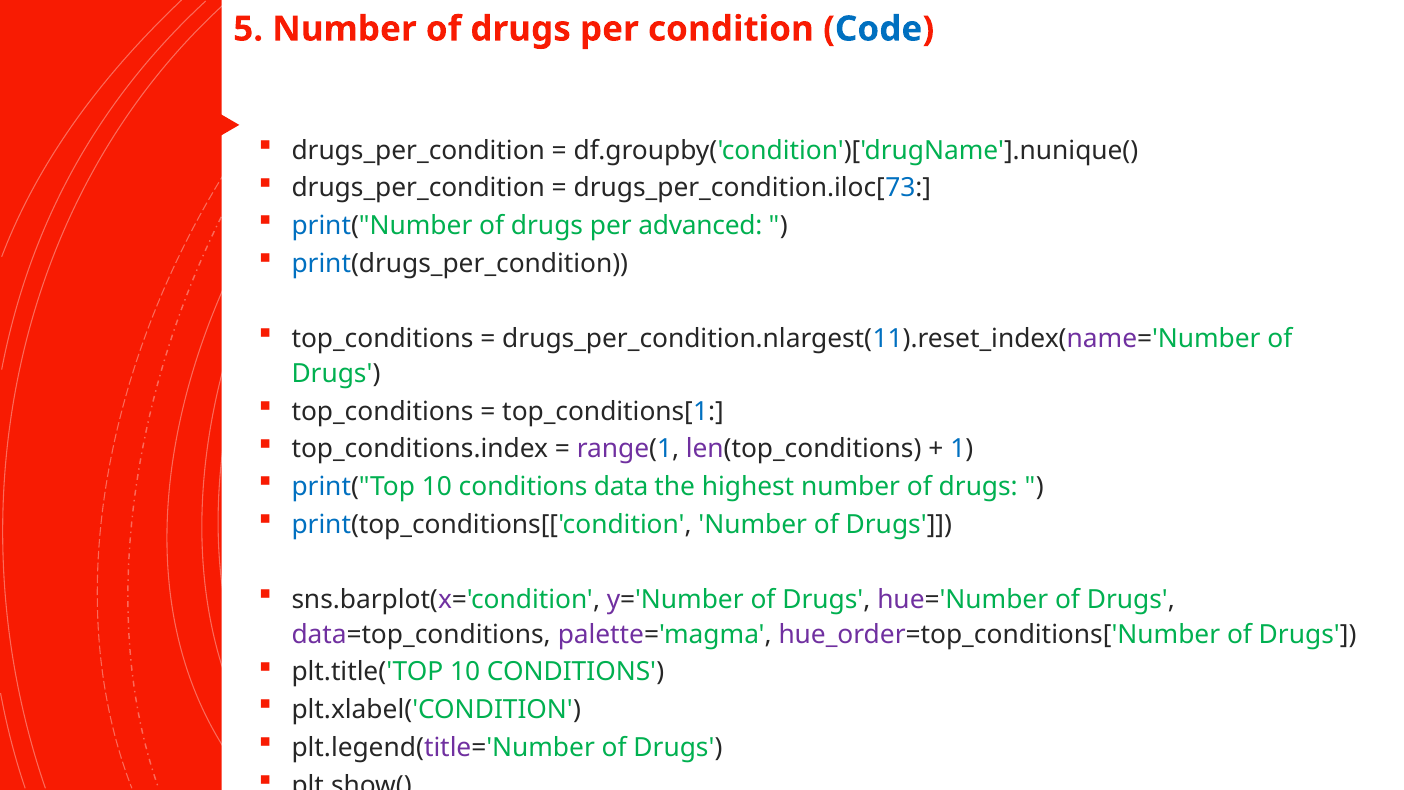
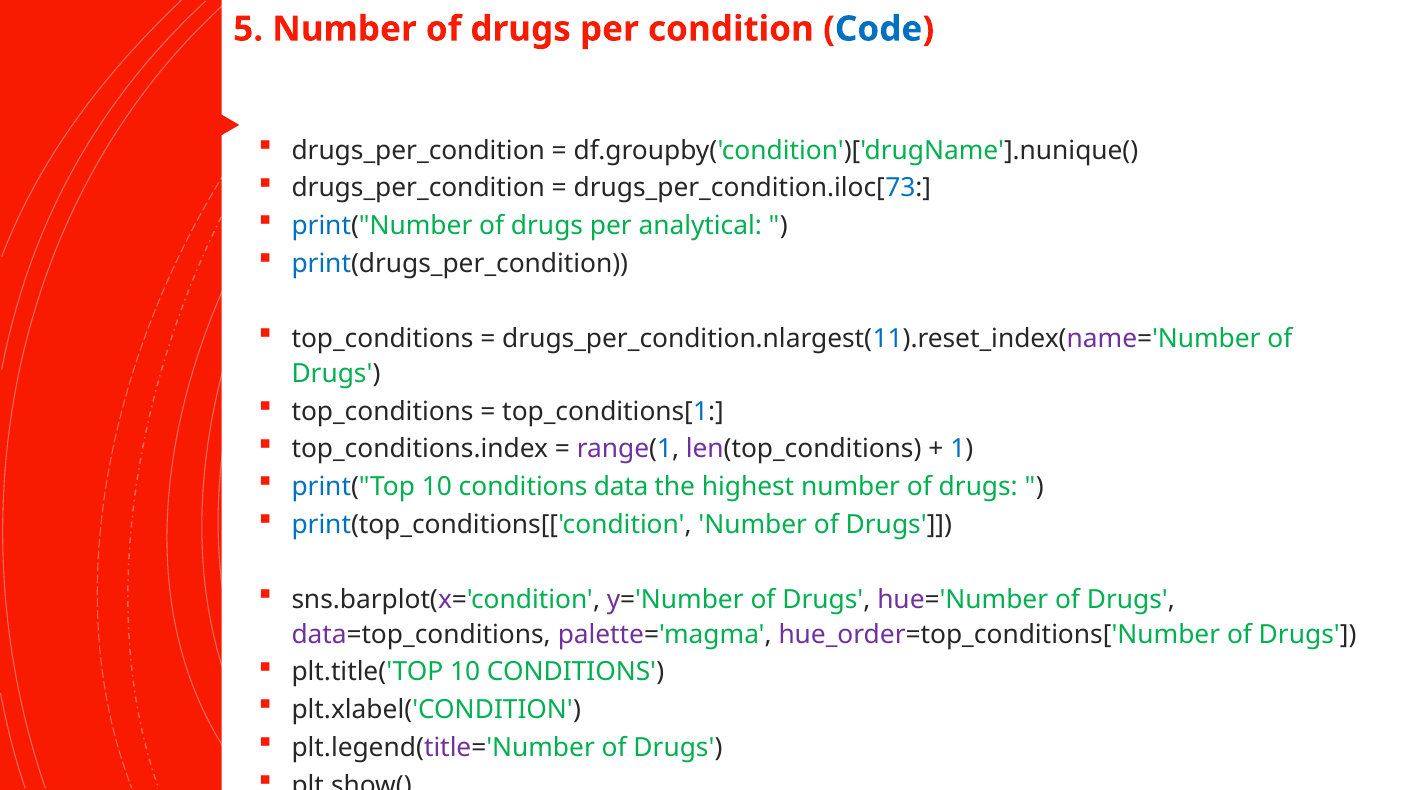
advanced: advanced -> analytical
